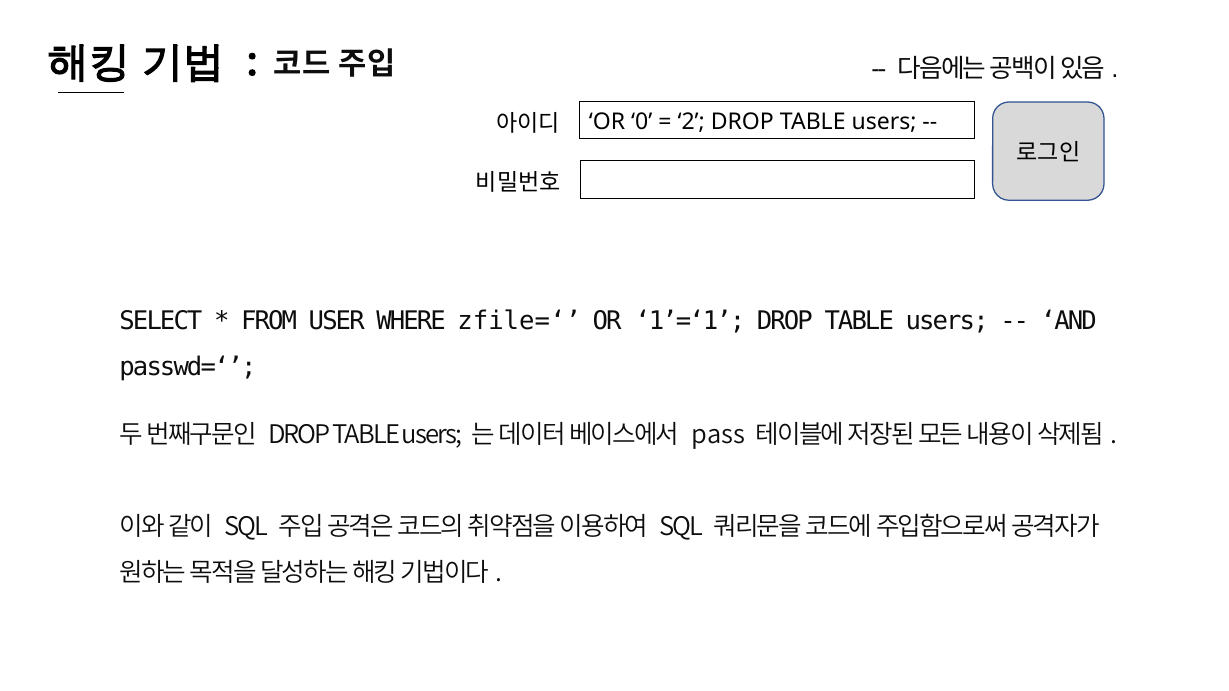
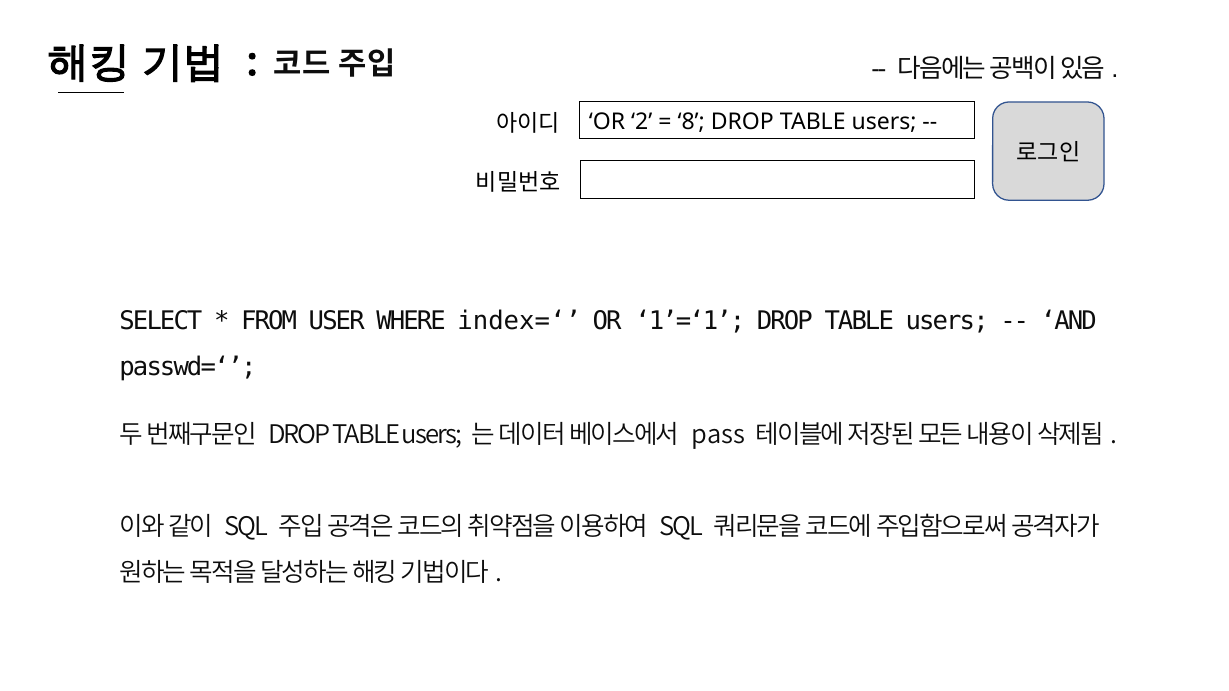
0: 0 -> 2
2: 2 -> 8
zfile=‘: zfile=‘ -> index=‘
